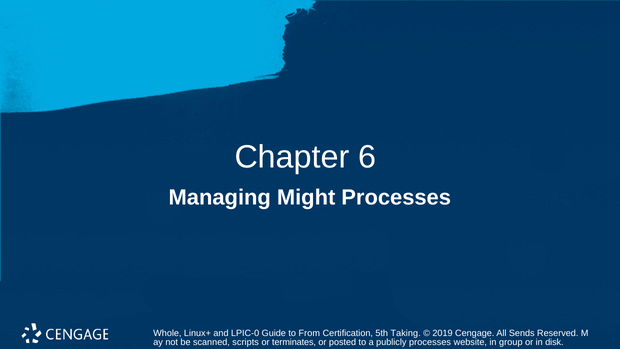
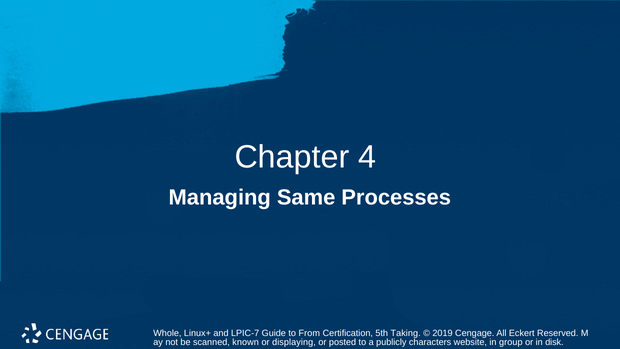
6: 6 -> 4
Might: Might -> Same
LPIC-0: LPIC-0 -> LPIC-7
Sends: Sends -> Eckert
scripts: scripts -> known
terminates: terminates -> displaying
publicly processes: processes -> characters
